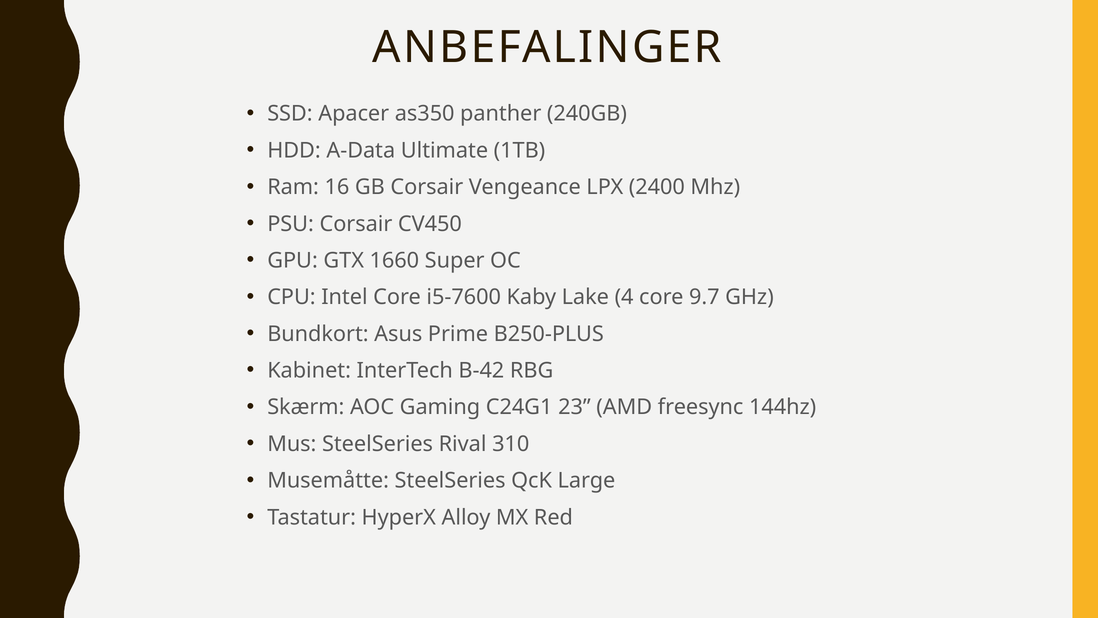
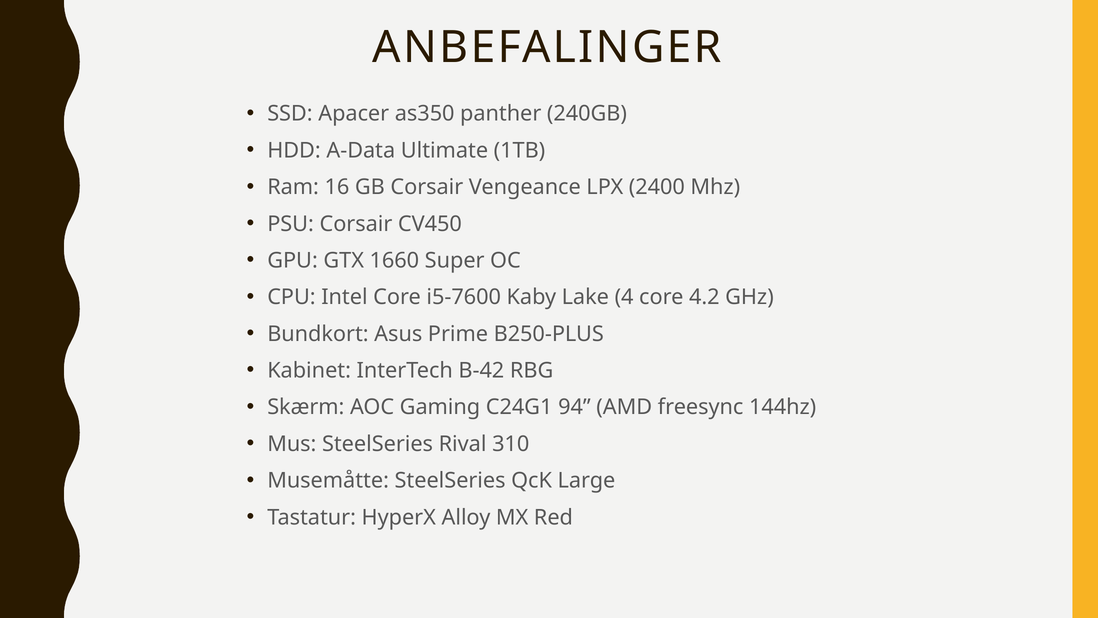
9.7: 9.7 -> 4.2
23: 23 -> 94
